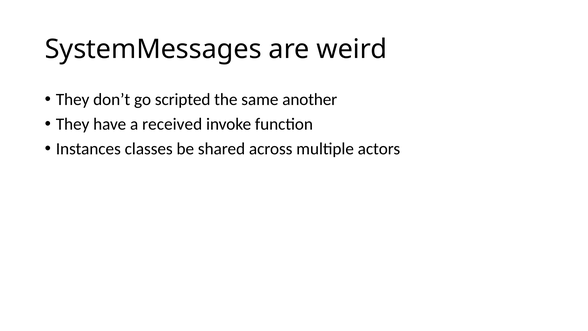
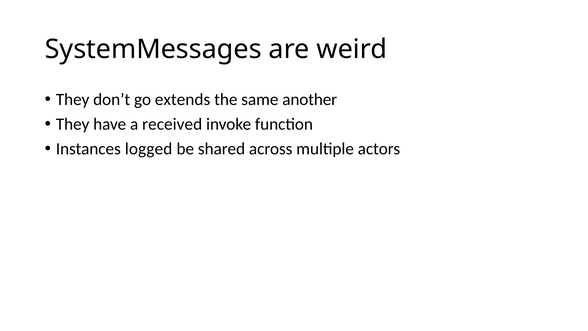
scripted: scripted -> extends
classes: classes -> logged
